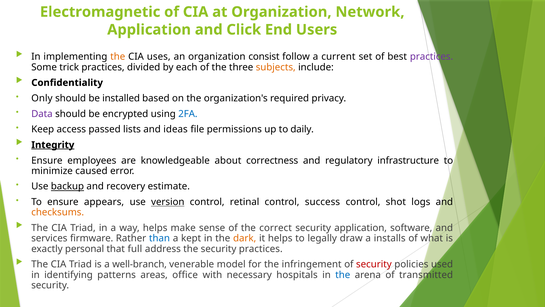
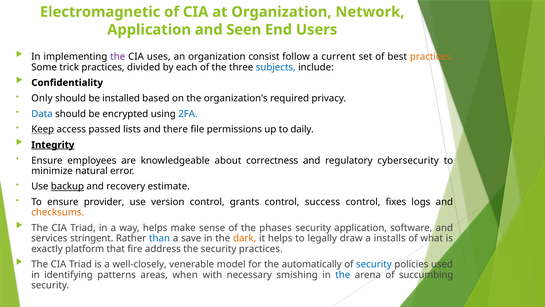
Click: Click -> Seen
the at (118, 57) colour: orange -> purple
practices at (432, 57) colour: purple -> orange
subjects colour: orange -> blue
Data colour: purple -> blue
Keep underline: none -> present
ideas: ideas -> there
infrastructure: infrastructure -> cybersecurity
caused: caused -> natural
appears: appears -> provider
version underline: present -> none
retinal: retinal -> grants
shot: shot -> fixes
correct: correct -> phases
firmware: firmware -> stringent
kept: kept -> save
personal: personal -> platform
full: full -> fire
well-branch: well-branch -> well-closely
infringement: infringement -> automatically
security at (374, 264) colour: red -> blue
office: office -> when
hospitals: hospitals -> smishing
transmitted: transmitted -> succumbing
